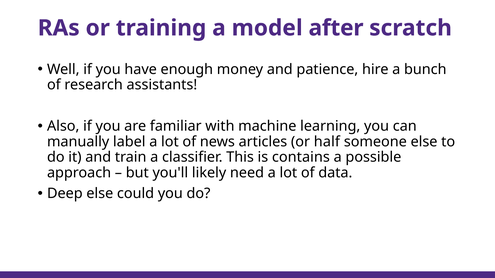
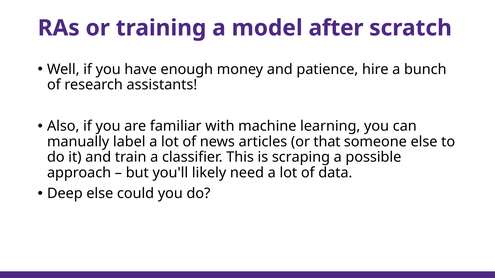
half: half -> that
contains: contains -> scraping
